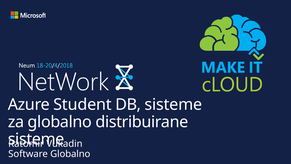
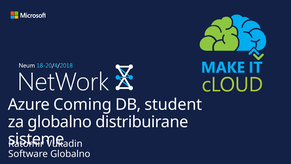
Student: Student -> Coming
DB sisteme: sisteme -> student
